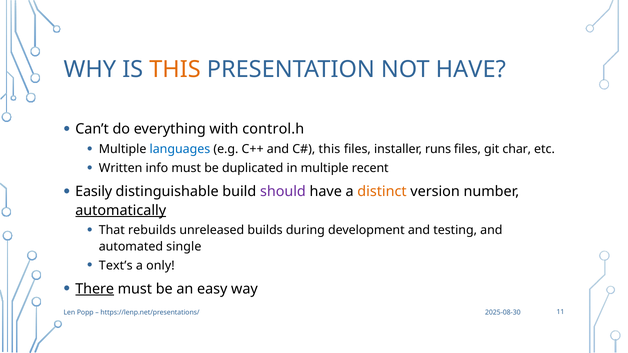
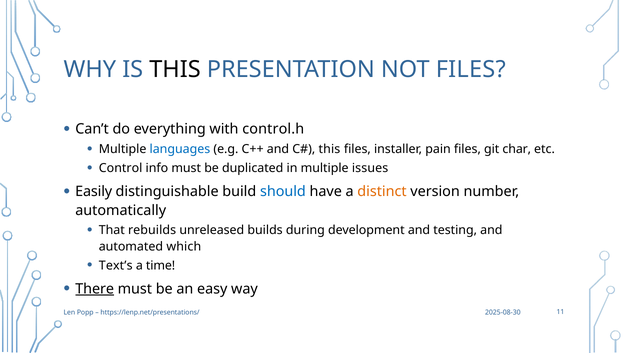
THIS at (175, 70) colour: orange -> black
NOT HAVE: HAVE -> FILES
runs: runs -> pain
Written: Written -> Control
recent: recent -> issues
should colour: purple -> blue
automatically underline: present -> none
single: single -> which
only: only -> time
